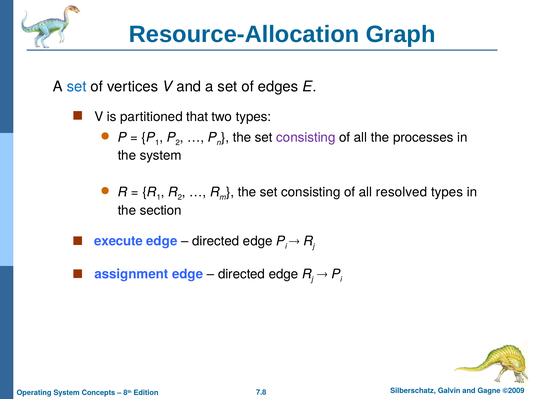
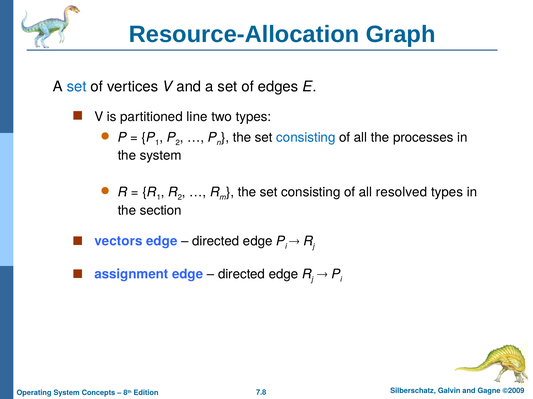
that: that -> line
consisting at (306, 138) colour: purple -> blue
execute: execute -> vectors
